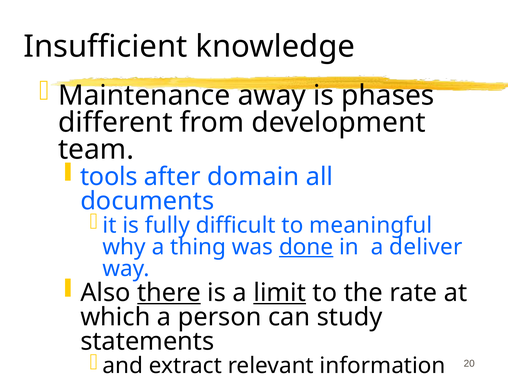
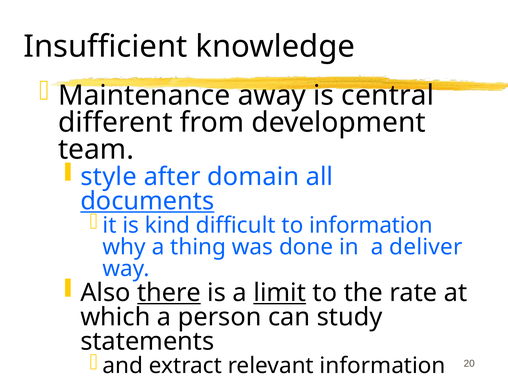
phases: phases -> central
tools: tools -> style
documents underline: none -> present
fully: fully -> kind
to meaningful: meaningful -> information
done underline: present -> none
